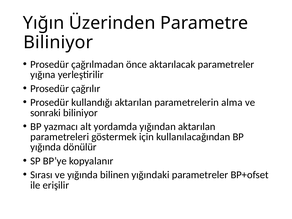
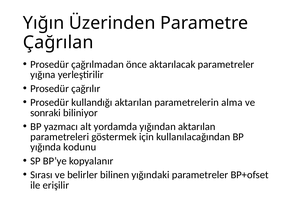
Biliniyor at (58, 42): Biliniyor -> Çağrılan
dönülür: dönülür -> kodunu
ve yığında: yığında -> belirler
